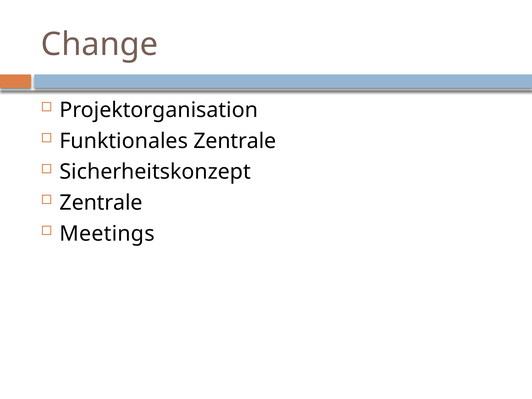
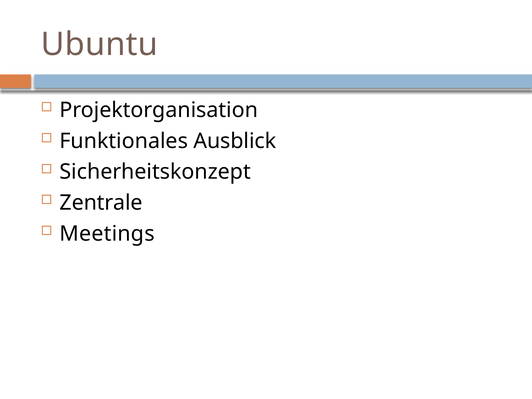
Change: Change -> Ubuntu
Funktionales Zentrale: Zentrale -> Ausblick
